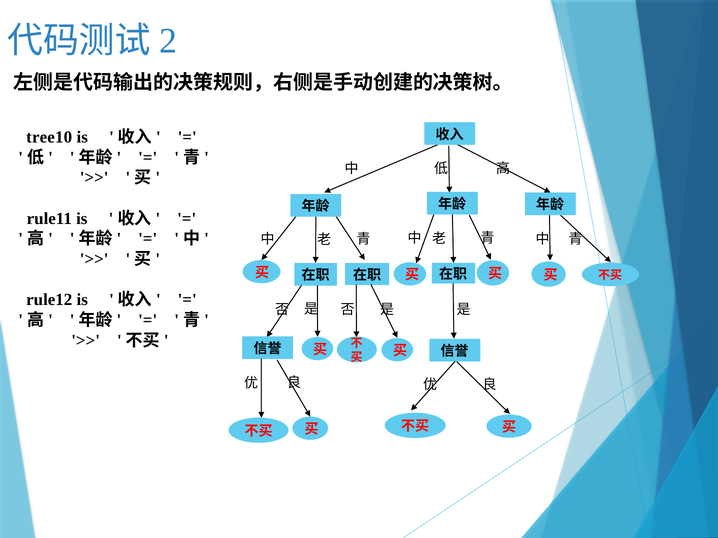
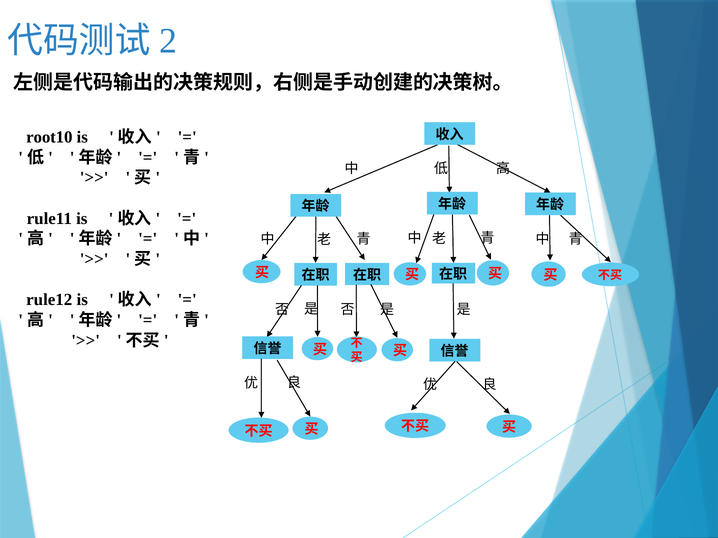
tree10: tree10 -> root10
